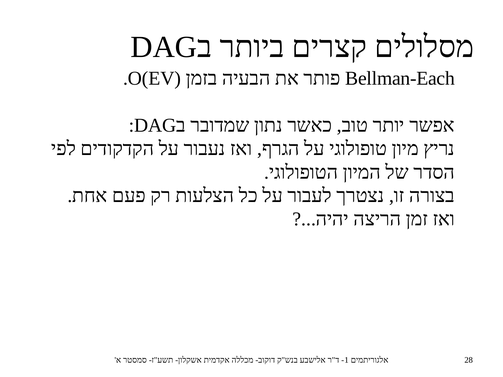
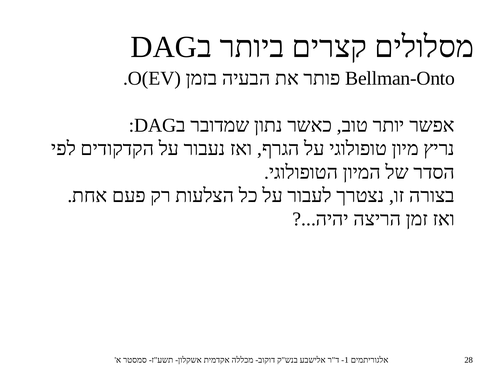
Bellman-Each: Bellman-Each -> Bellman-Onto
